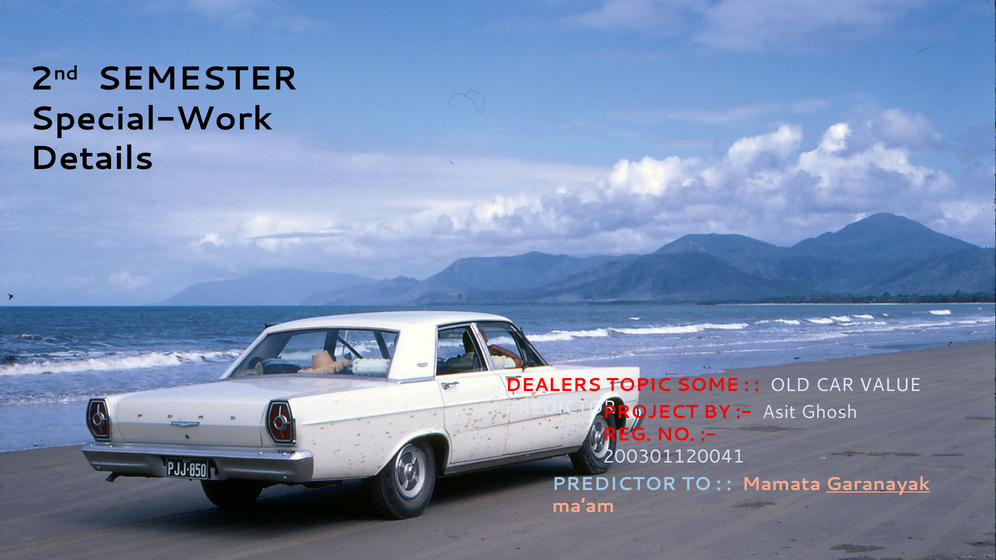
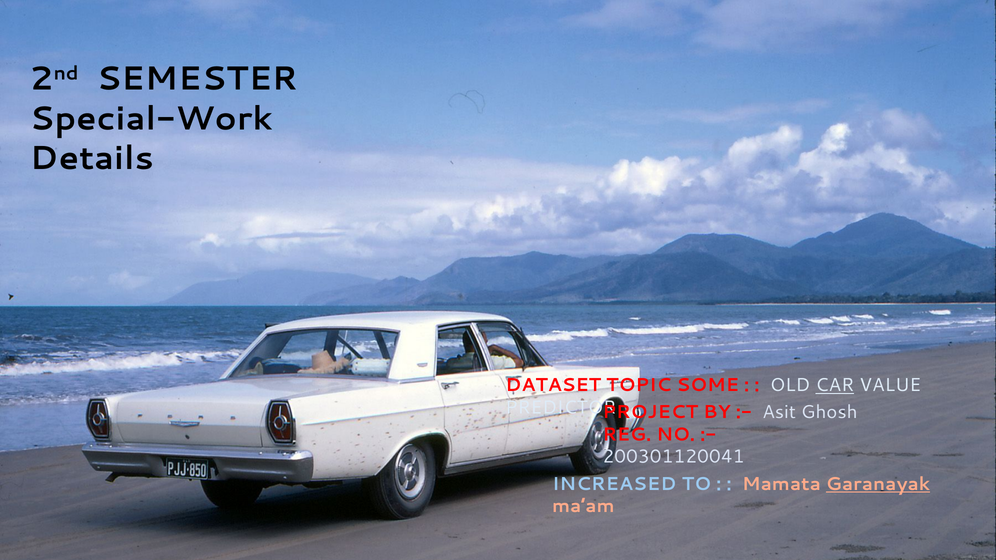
DEALERS: DEALERS -> DATASET
CAR underline: none -> present
PREDICTOR at (614, 484): PREDICTOR -> INCREASED
